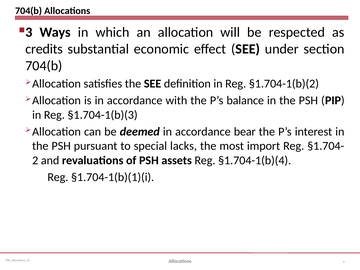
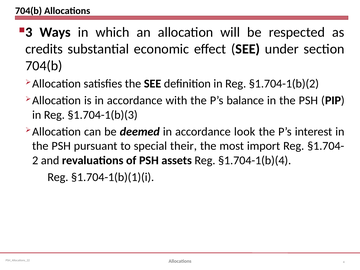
bear: bear -> look
lacks: lacks -> their
